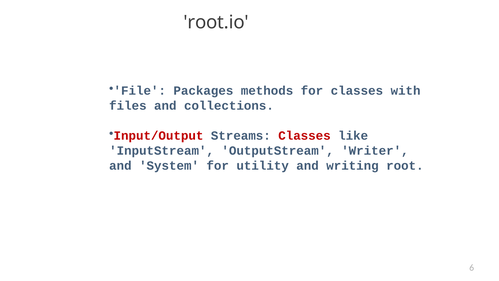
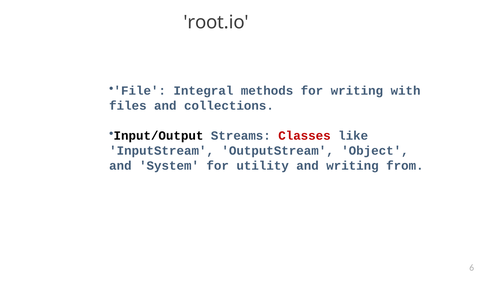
Packages: Packages -> Integral
for classes: classes -> writing
Input/Output colour: red -> black
Writer: Writer -> Object
root: root -> from
